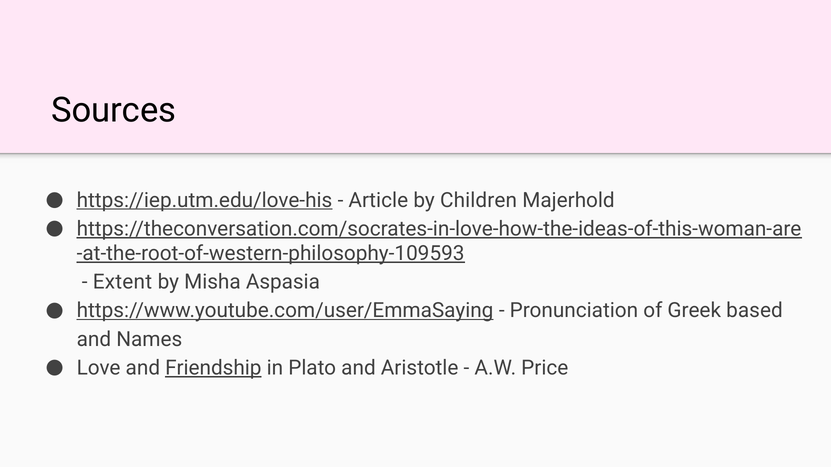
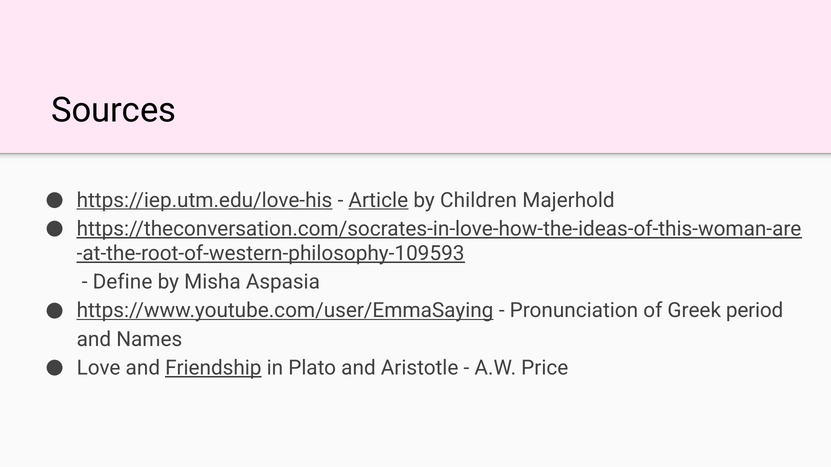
Article underline: none -> present
Extent: Extent -> Define
based: based -> period
